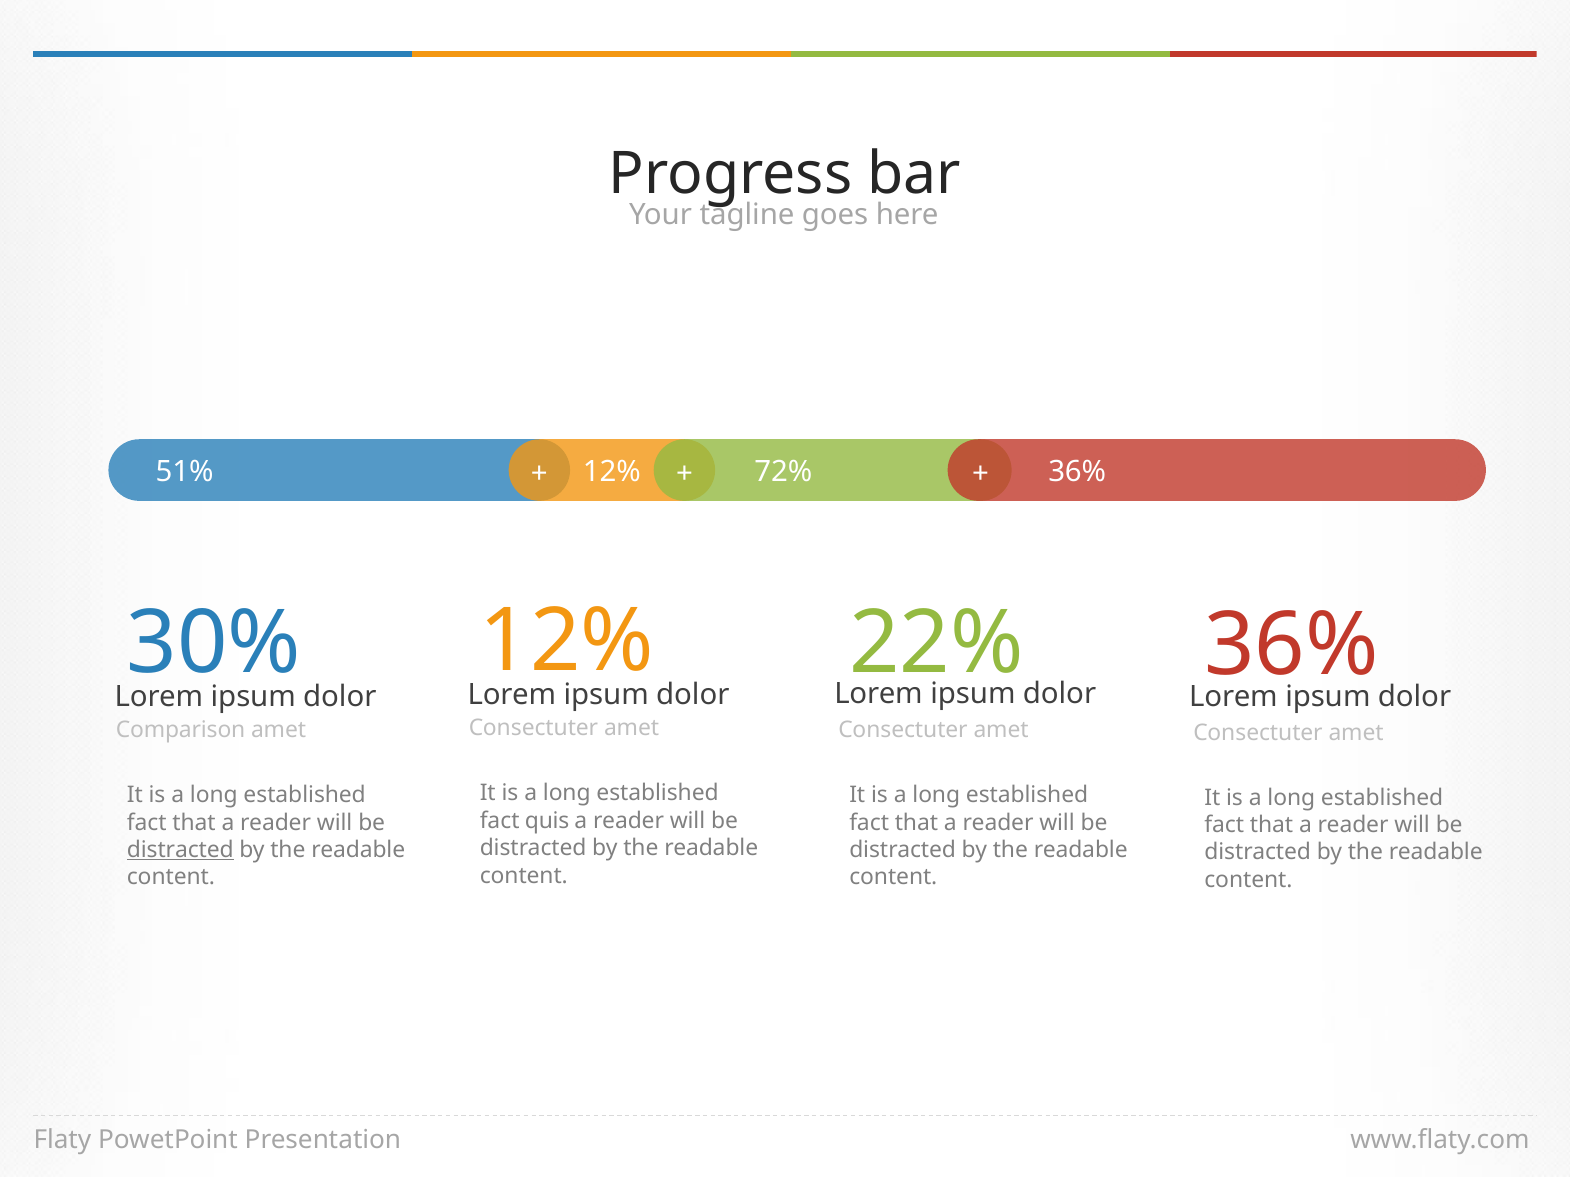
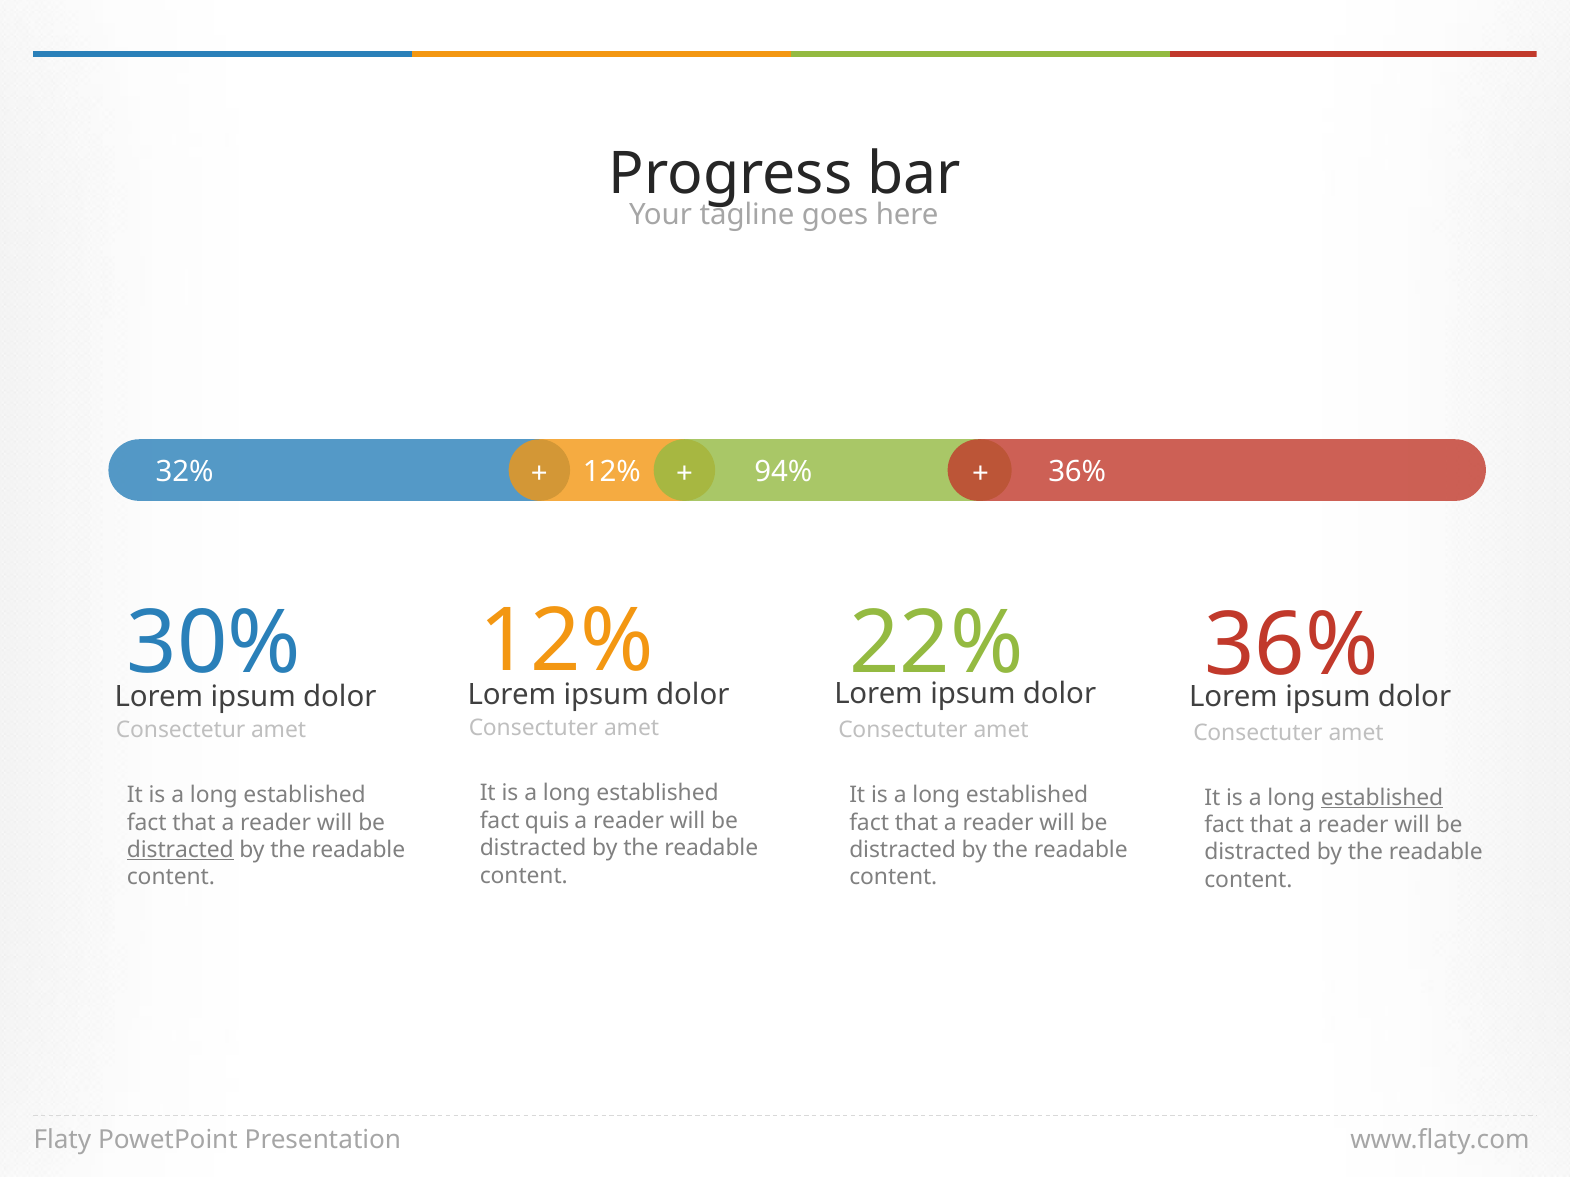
51%: 51% -> 32%
72%: 72% -> 94%
Comparison: Comparison -> Consectetur
established at (1382, 798) underline: none -> present
